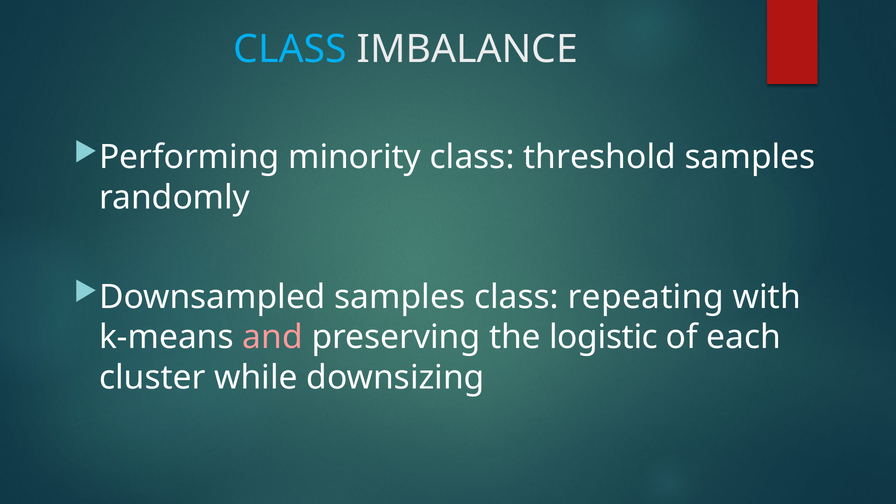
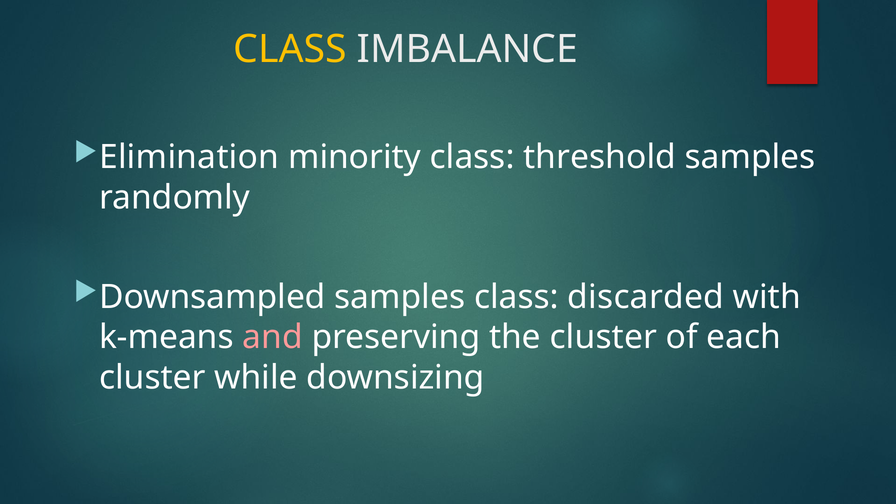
CLASS at (290, 49) colour: light blue -> yellow
Performing: Performing -> Elimination
repeating: repeating -> discarded
the logistic: logistic -> cluster
